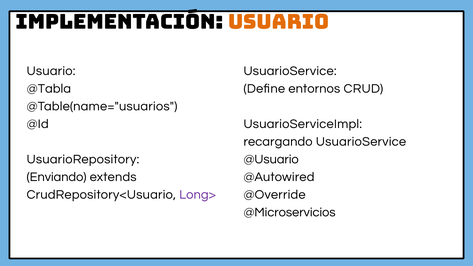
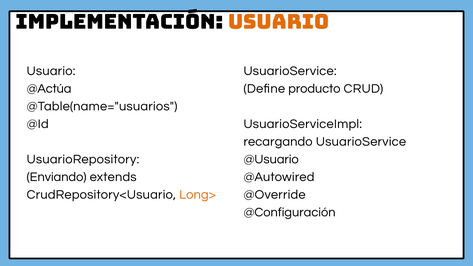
@Tabla: @Tabla -> @Actúa
entornos: entornos -> producto
Long> colour: purple -> orange
@Microservicios: @Microservicios -> @Configuración
